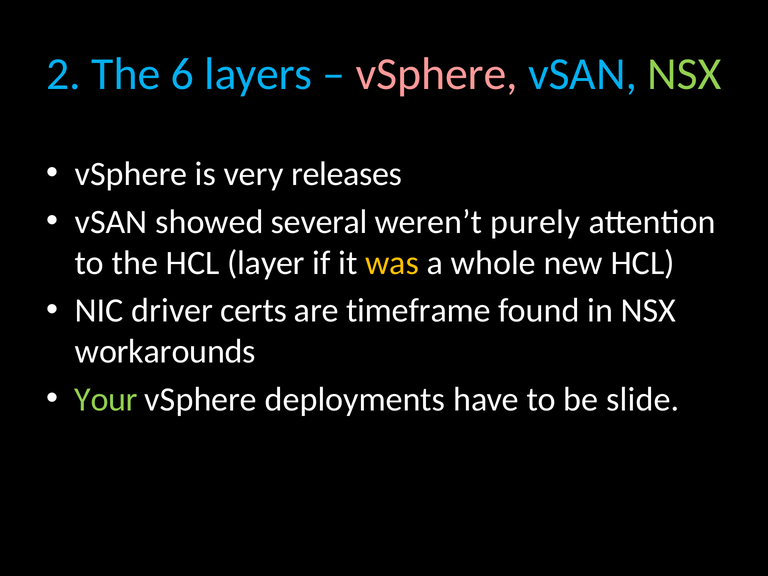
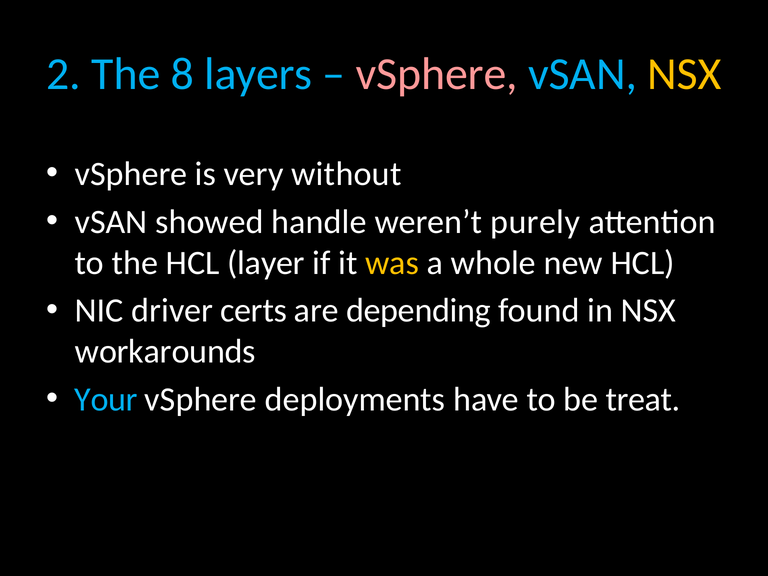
6: 6 -> 8
NSX at (685, 74) colour: light green -> yellow
releases: releases -> without
several: several -> handle
timeframe: timeframe -> depending
Your colour: light green -> light blue
slide: slide -> treat
